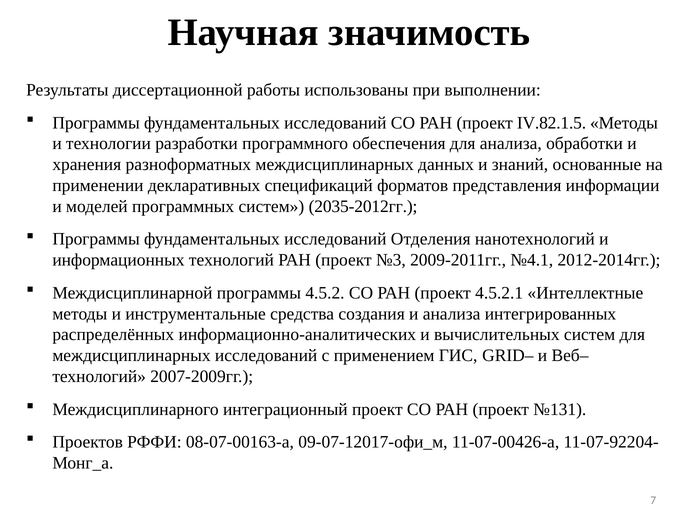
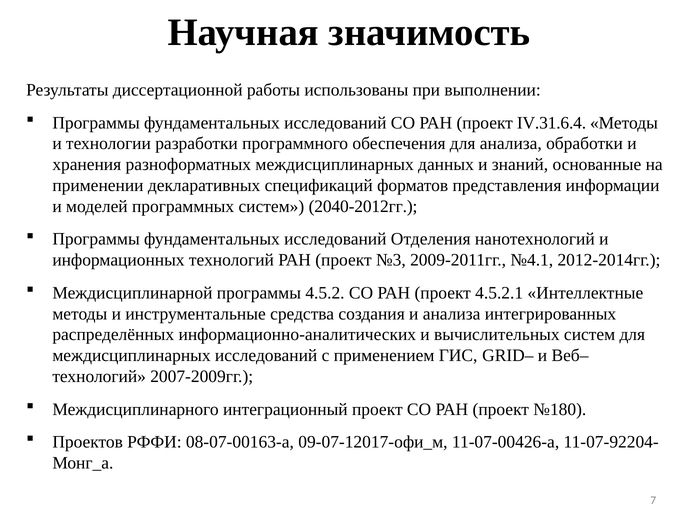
IV.82.1.5: IV.82.1.5 -> IV.31.6.4
2035-2012гг: 2035-2012гг -> 2040-2012гг
№131: №131 -> №180
